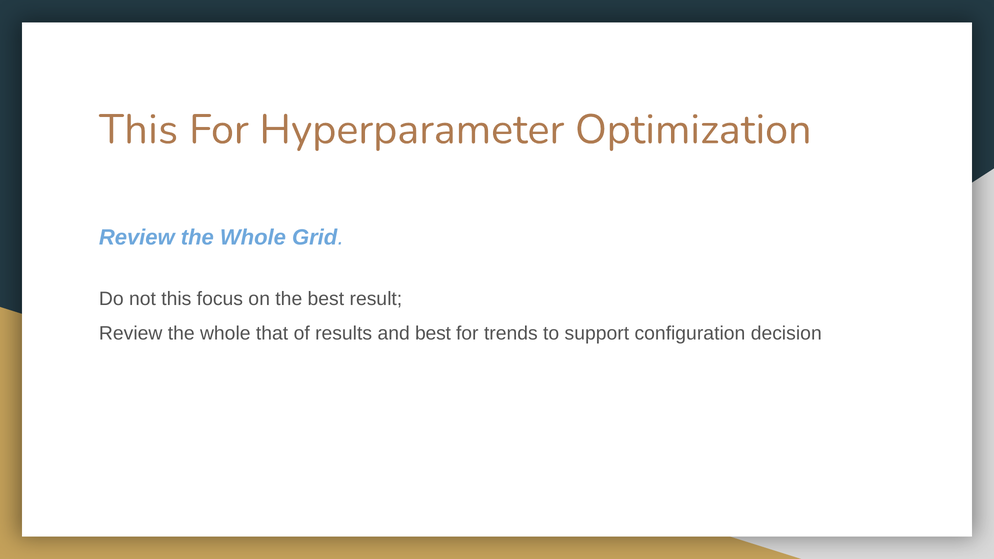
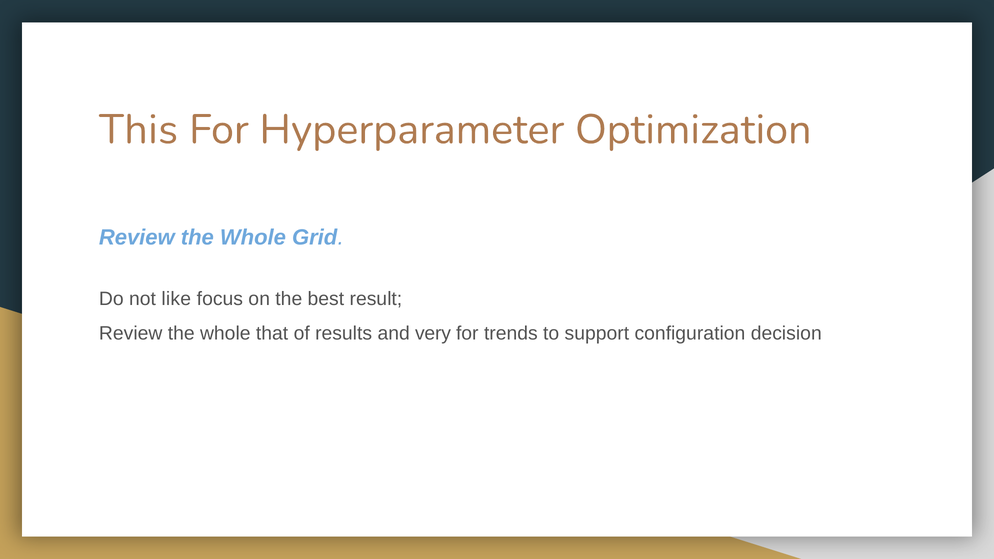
not this: this -> like
and best: best -> very
